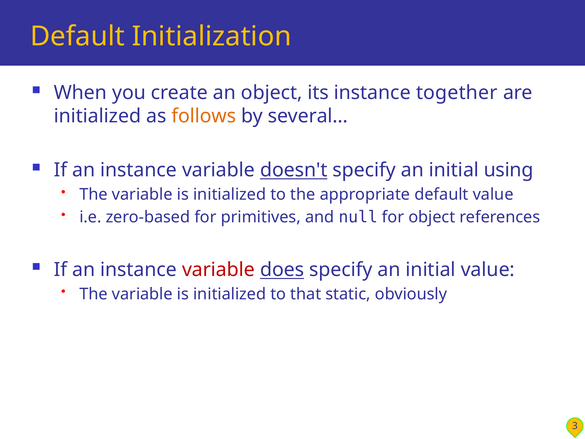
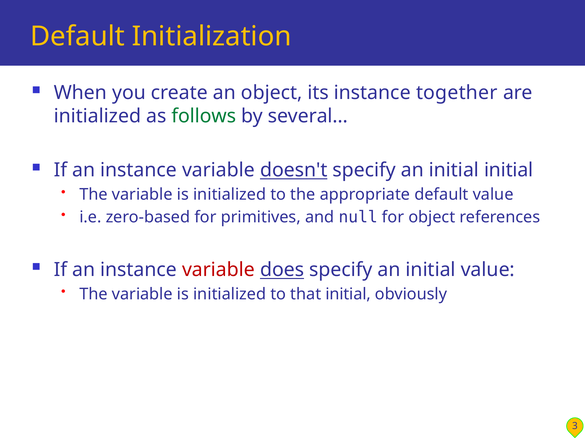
follows colour: orange -> green
initial using: using -> initial
that static: static -> initial
